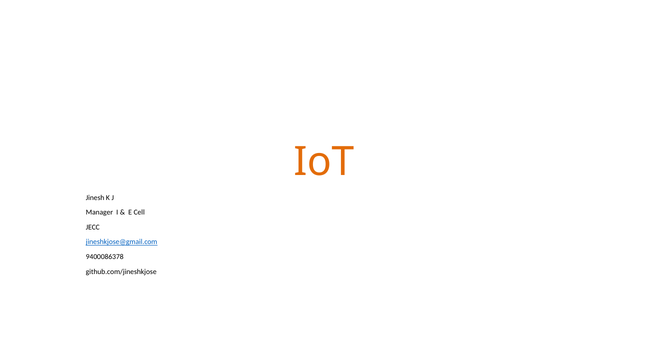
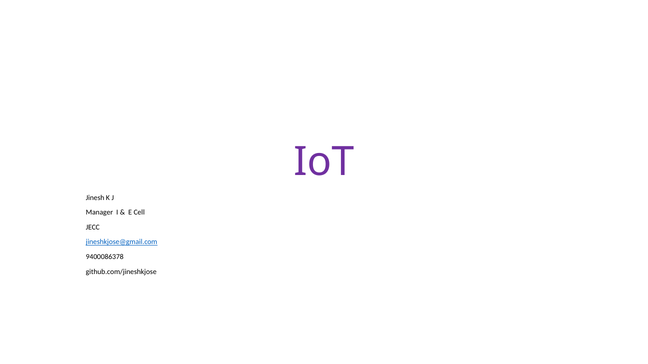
IoT colour: orange -> purple
